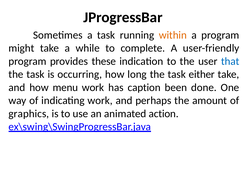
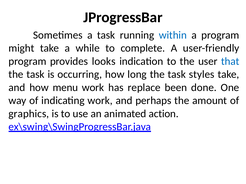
within colour: orange -> blue
these: these -> looks
either: either -> styles
caption: caption -> replace
